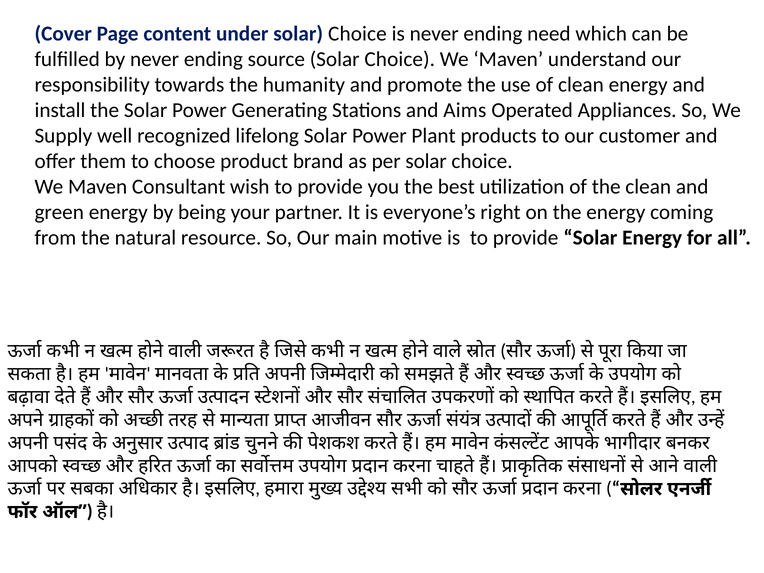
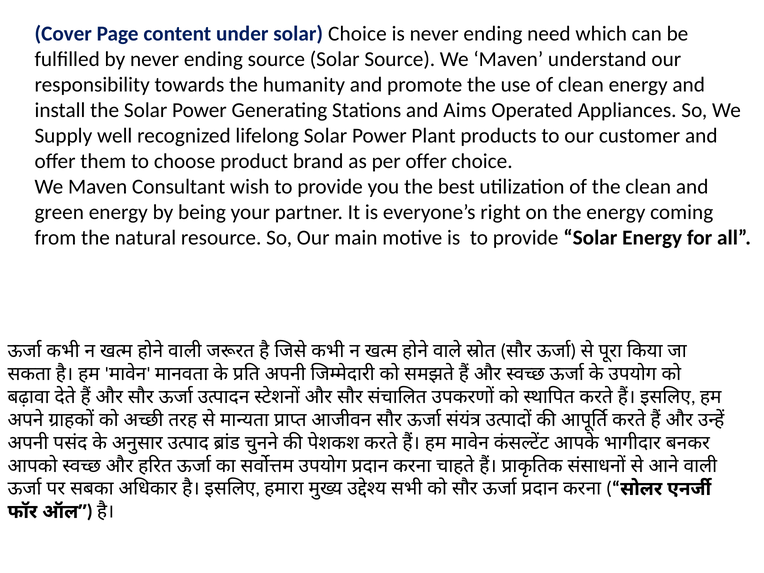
source Solar Choice: Choice -> Source
per solar: solar -> offer
